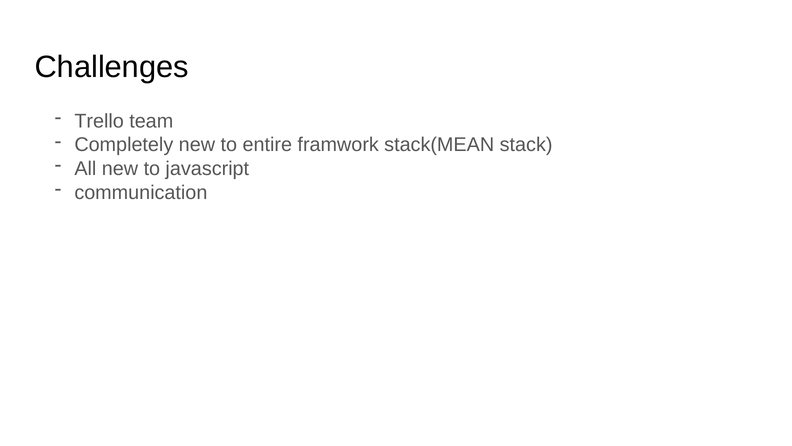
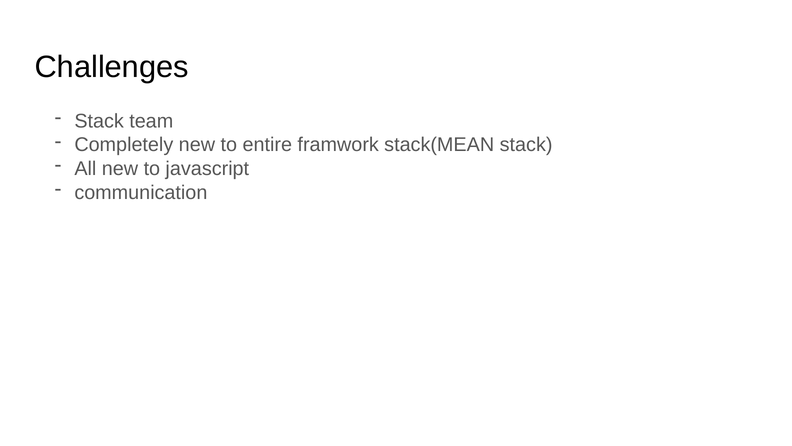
Trello at (99, 121): Trello -> Stack
